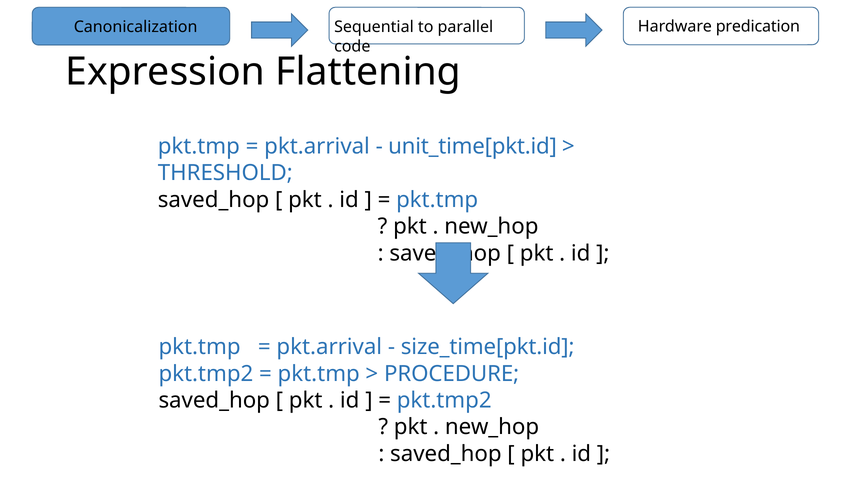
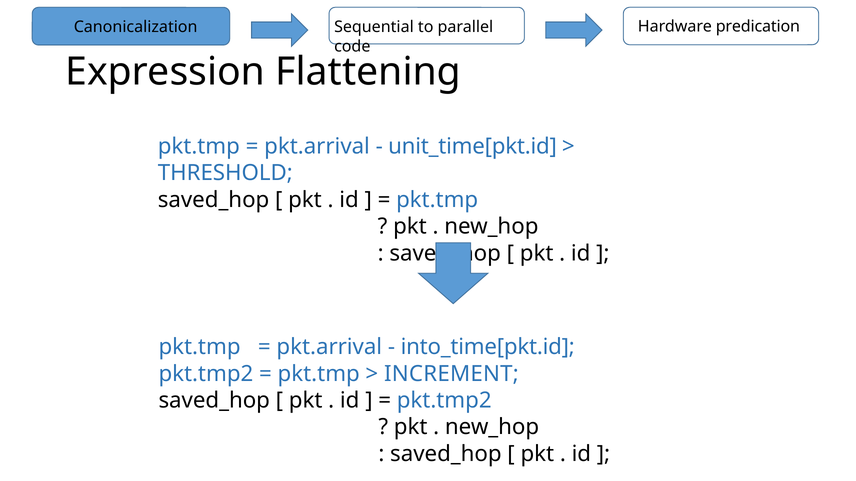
size_time[pkt.id: size_time[pkt.id -> into_time[pkt.id
PROCEDURE: PROCEDURE -> INCREMENT
